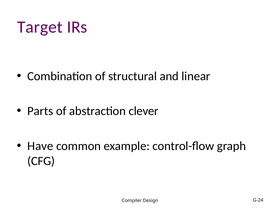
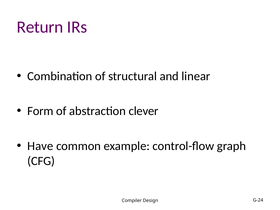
Target: Target -> Return
Parts: Parts -> Form
